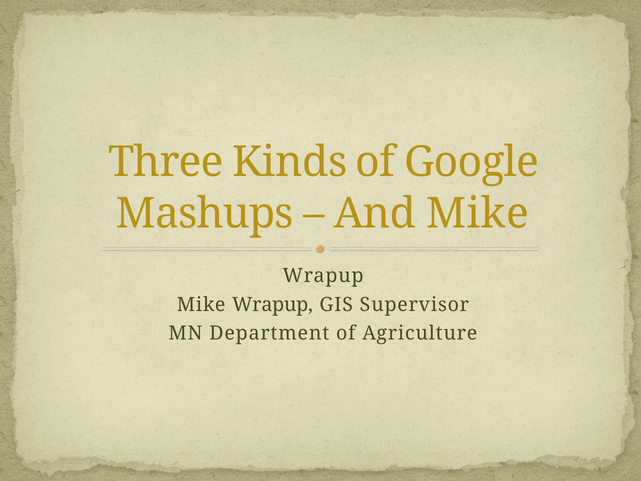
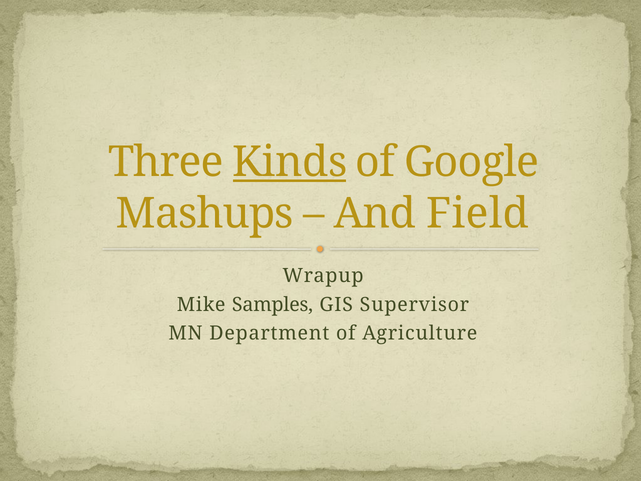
Kinds underline: none -> present
And Mike: Mike -> Field
Mike Wrapup: Wrapup -> Samples
